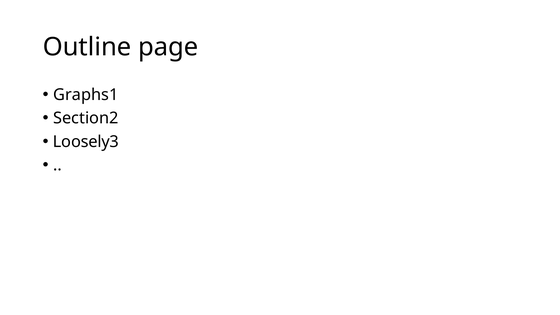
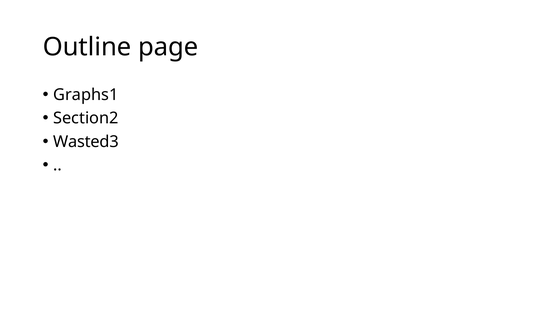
Loosely3: Loosely3 -> Wasted3
